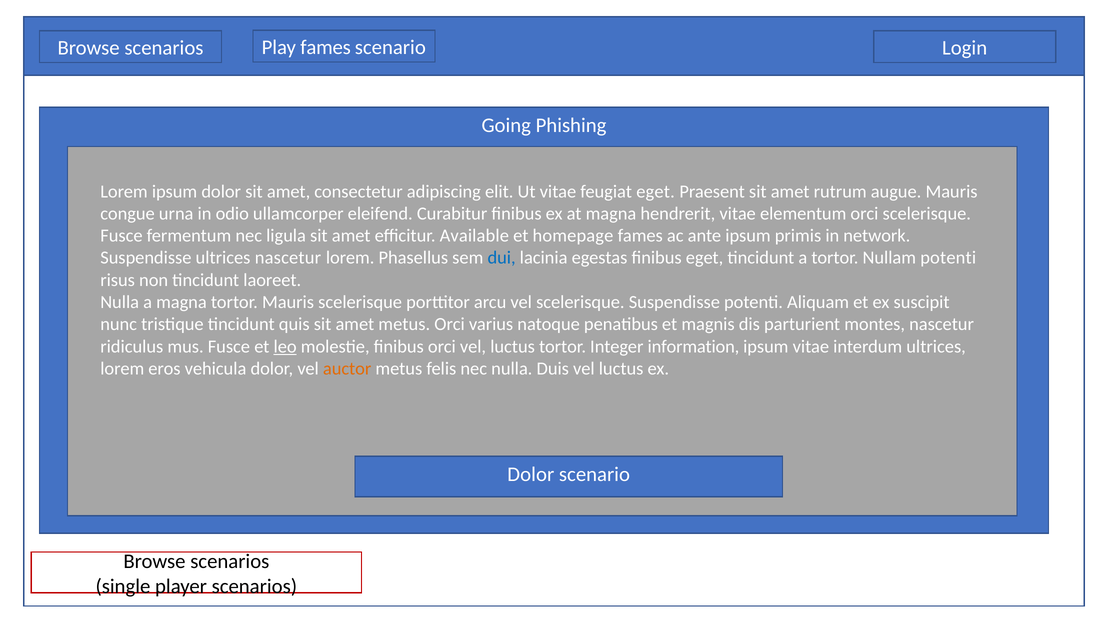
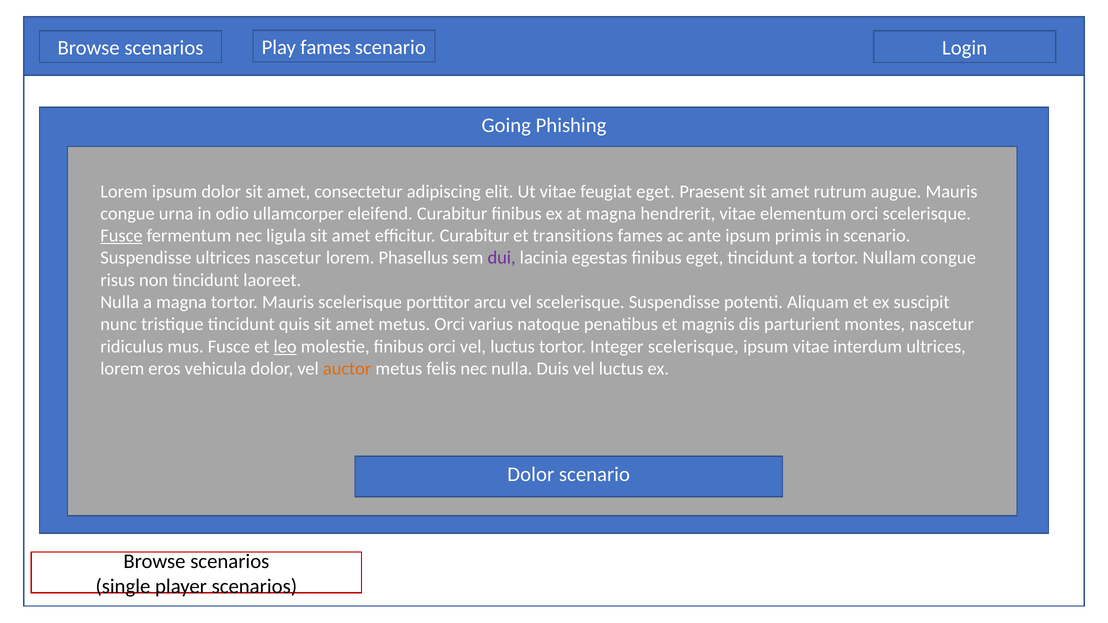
Fusce at (121, 236) underline: none -> present
efficitur Available: Available -> Curabitur
homepage: homepage -> transitions
in network: network -> scenario
dui colour: blue -> purple
Nullam potenti: potenti -> congue
Integer information: information -> scelerisque
